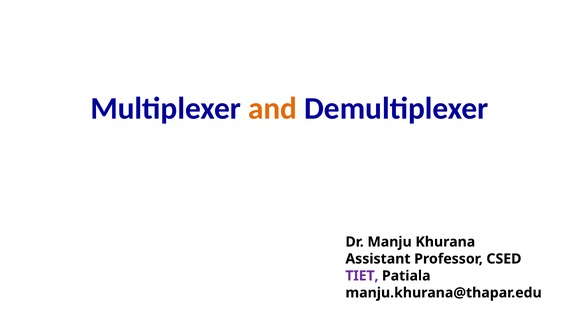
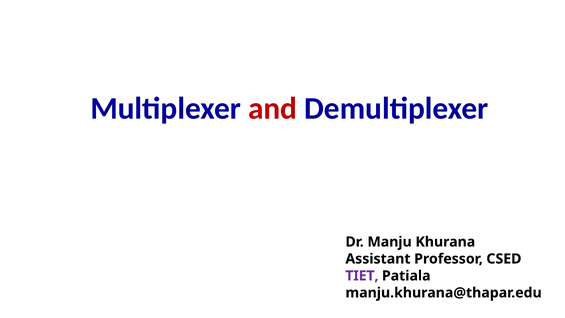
and colour: orange -> red
